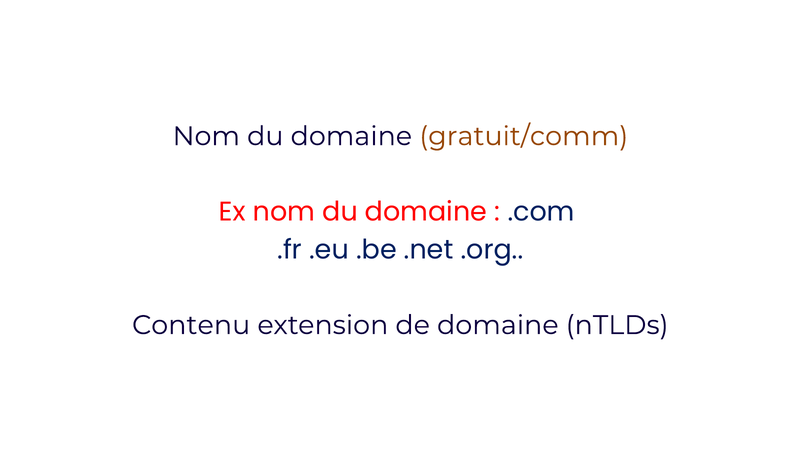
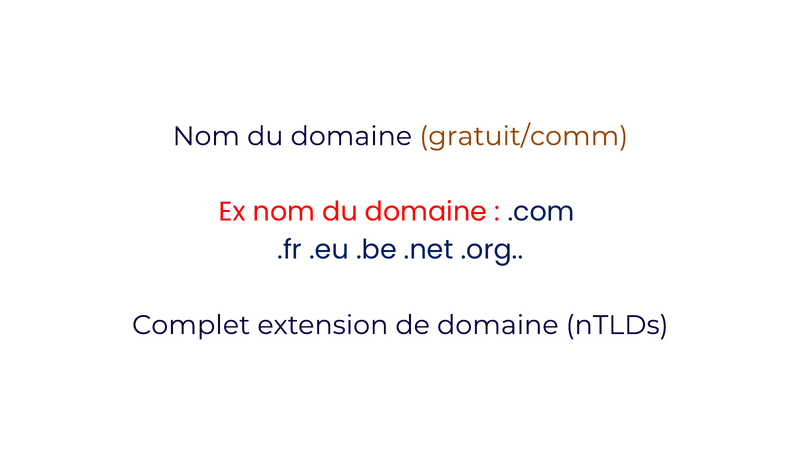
Contenu: Contenu -> Complet
